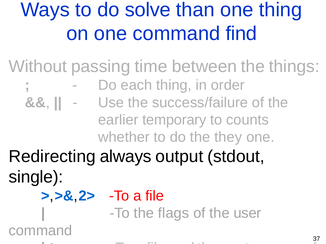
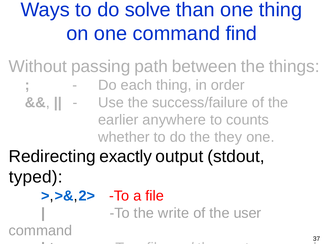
time: time -> path
temporary: temporary -> anywhere
always: always -> exactly
single: single -> typed
flags: flags -> write
